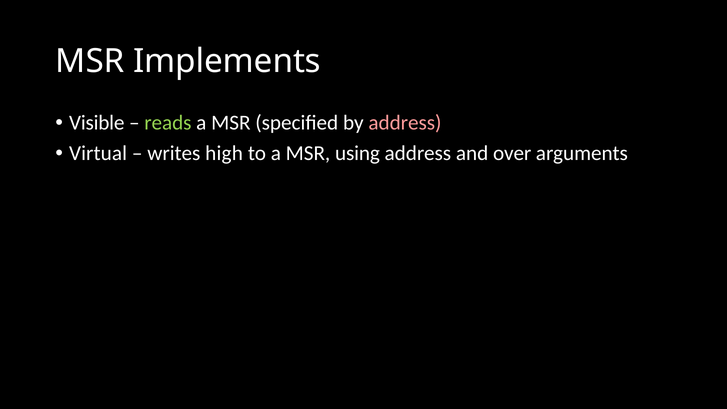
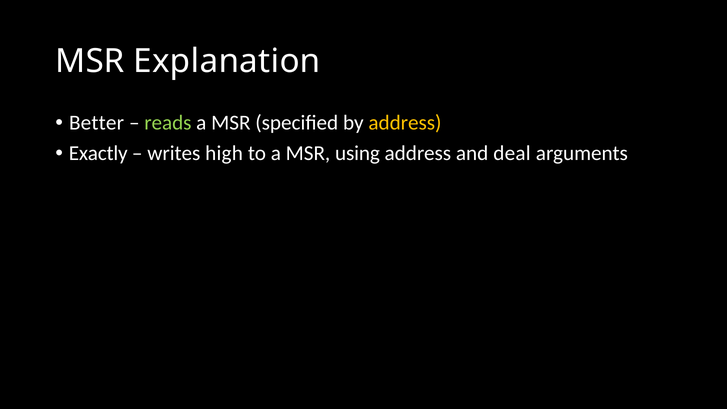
Implements: Implements -> Explanation
Visible: Visible -> Better
address at (405, 123) colour: pink -> yellow
Virtual: Virtual -> Exactly
over: over -> deal
